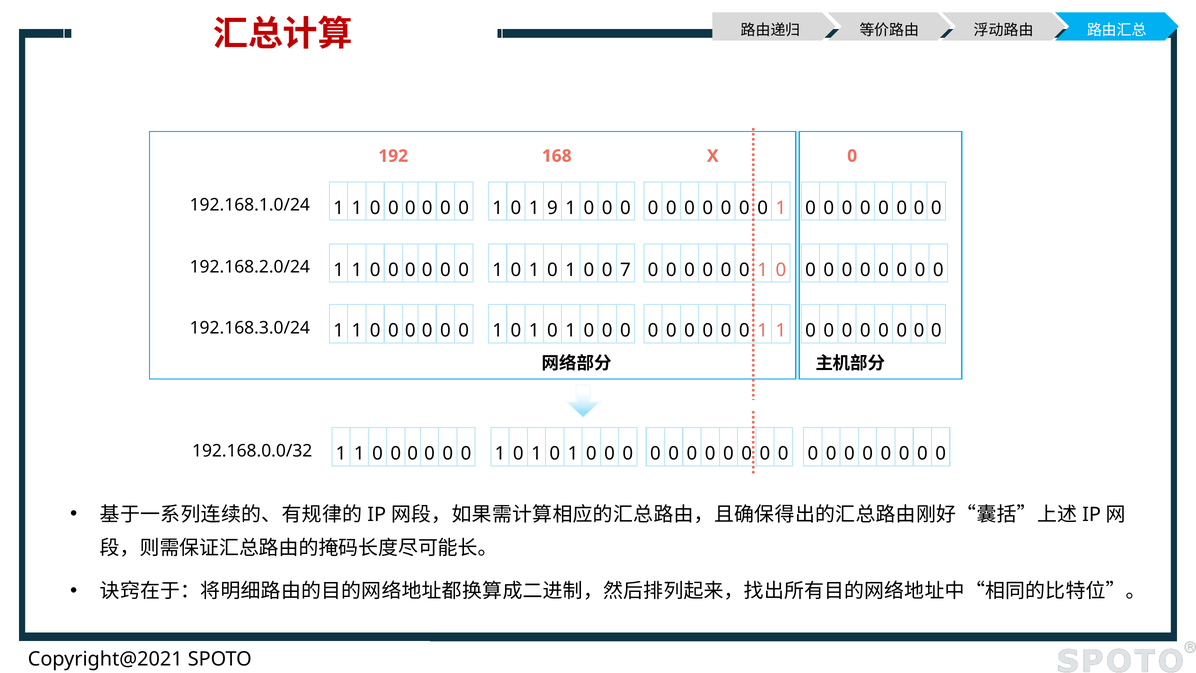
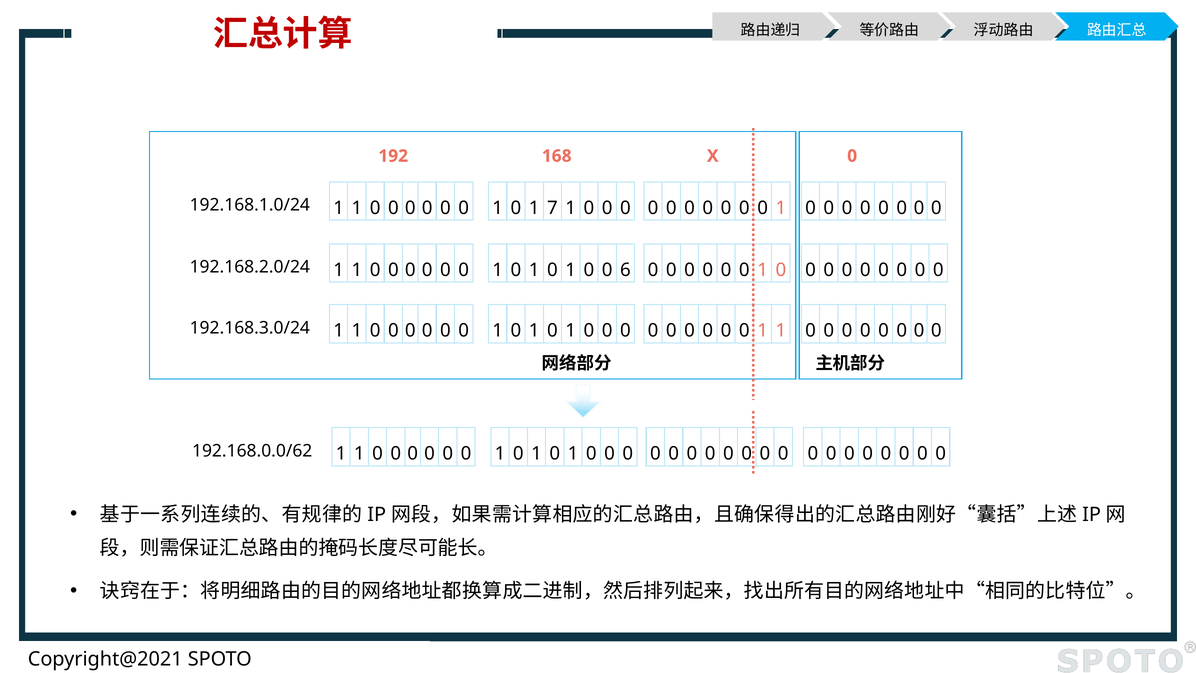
9: 9 -> 7
7: 7 -> 6
192.168.0.0/32: 192.168.0.0/32 -> 192.168.0.0/62
